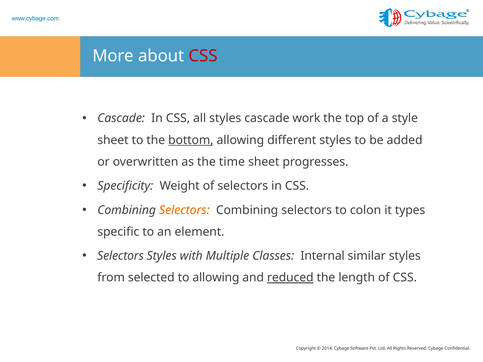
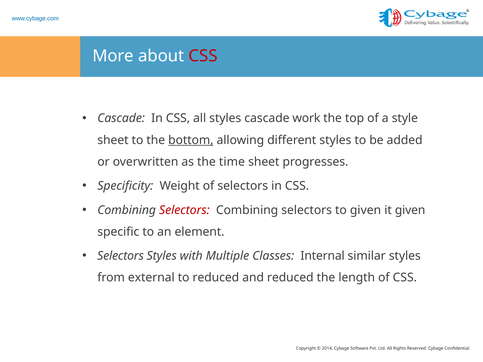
Selectors at (184, 210) colour: orange -> red
to colon: colon -> given
it types: types -> given
selected: selected -> external
to allowing: allowing -> reduced
reduced at (290, 278) underline: present -> none
